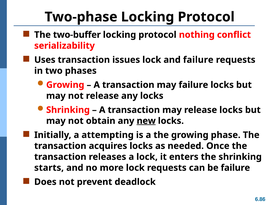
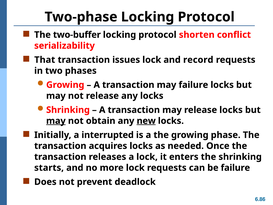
nothing: nothing -> shorten
Uses: Uses -> That
and failure: failure -> record
may at (56, 121) underline: none -> present
attempting: attempting -> interrupted
